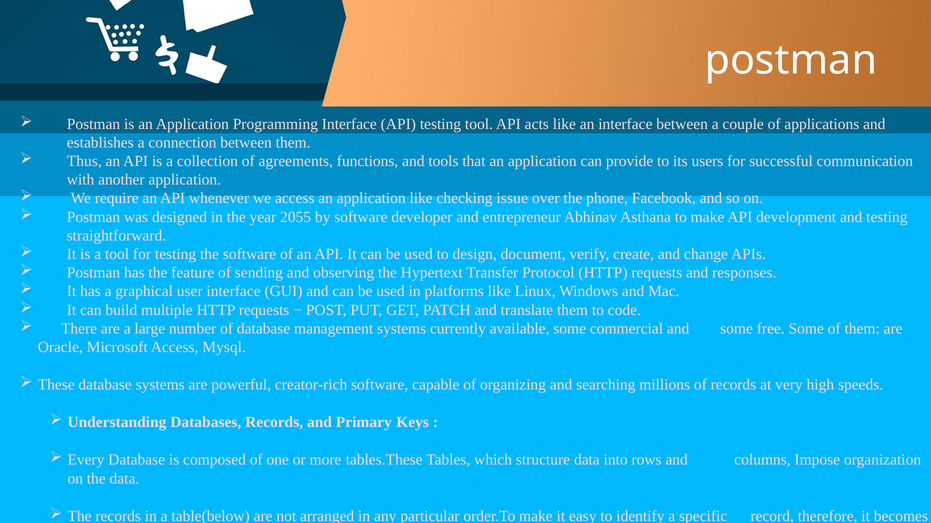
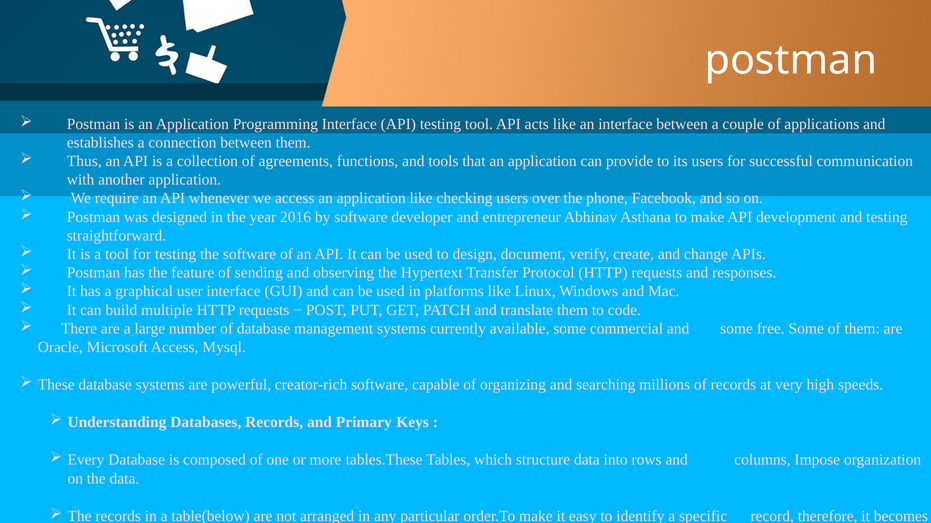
checking issue: issue -> users
2055: 2055 -> 2016
